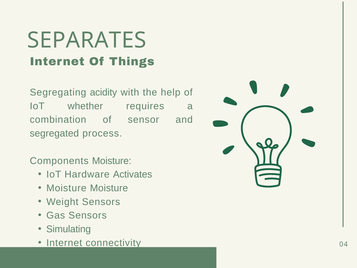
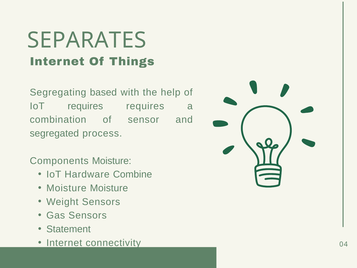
acidity: acidity -> based
IoT whether: whether -> requires
Activates: Activates -> Combine
Simulating: Simulating -> Statement
